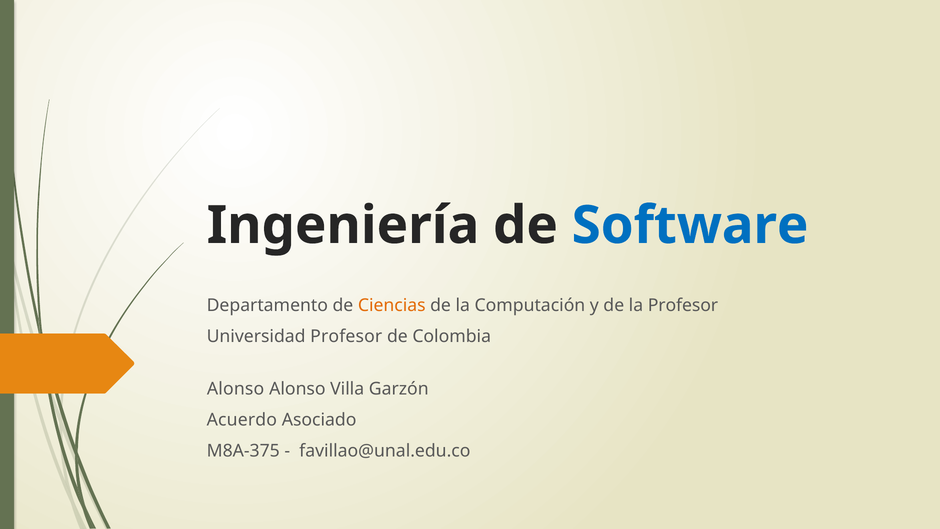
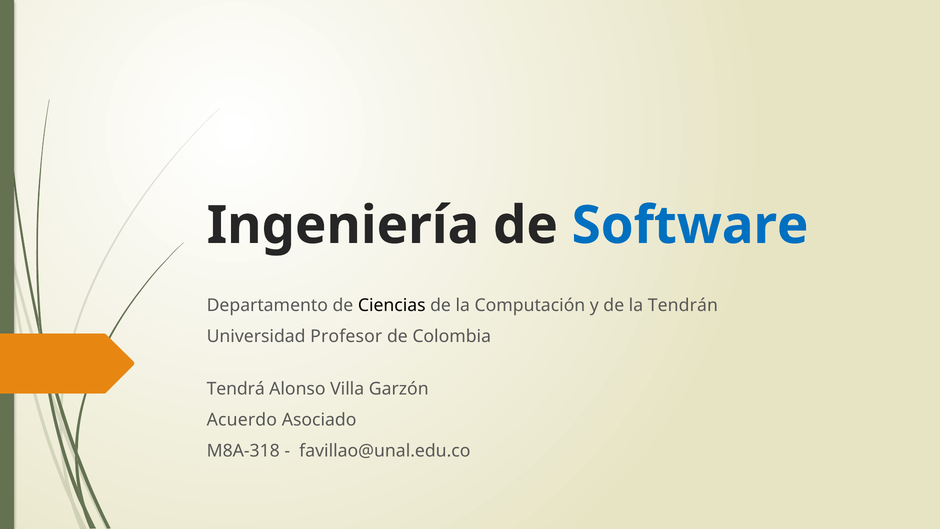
Ciencias colour: orange -> black
la Profesor: Profesor -> Tendrán
Alonso at (236, 389): Alonso -> Tendrá
M8A-375: M8A-375 -> M8A-318
